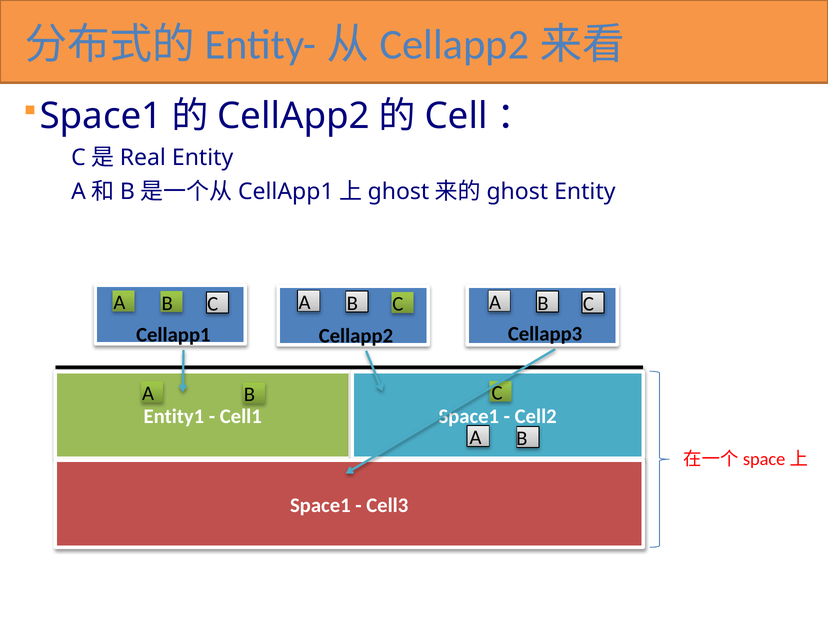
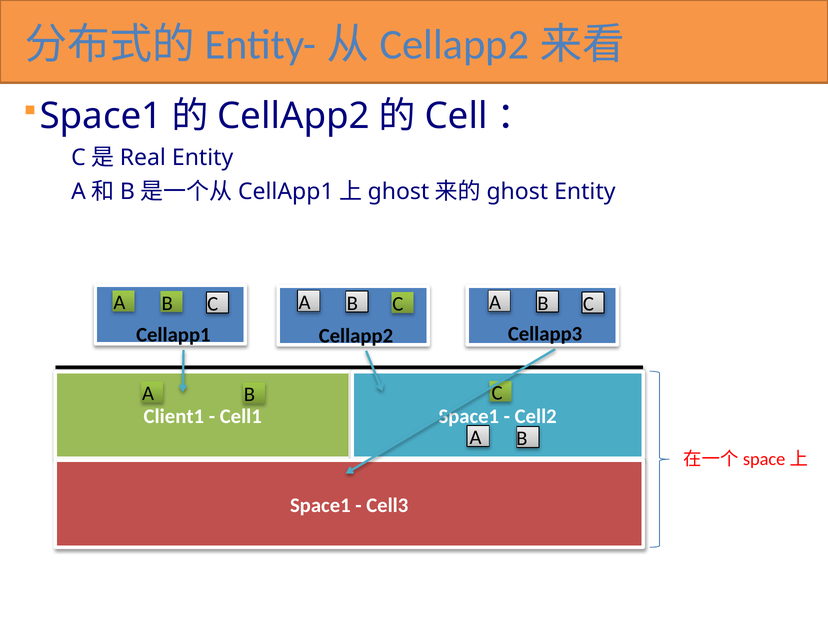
Entity1: Entity1 -> Client1
